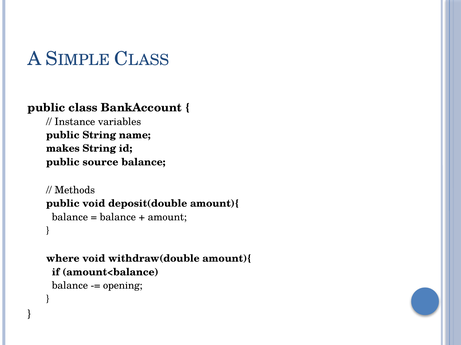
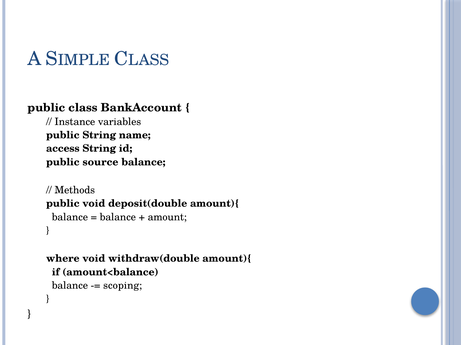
makes: makes -> access
opening: opening -> scoping
